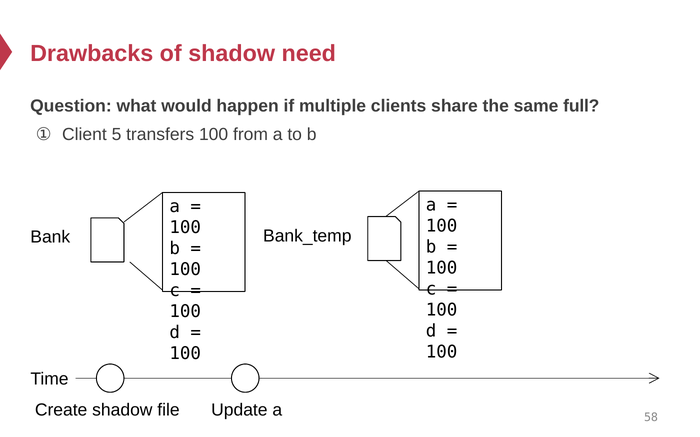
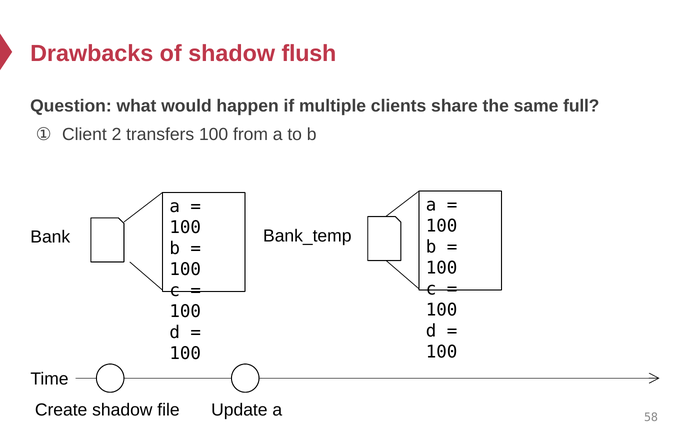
need: need -> flush
5: 5 -> 2
